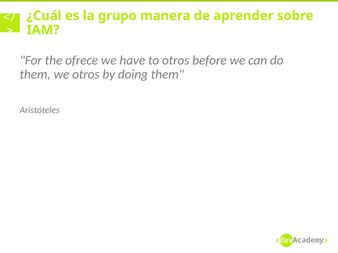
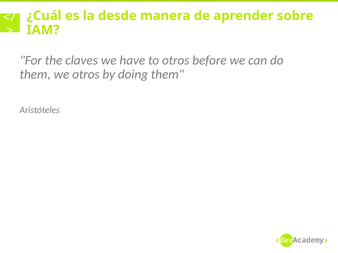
grupo: grupo -> desde
ofrece: ofrece -> claves
